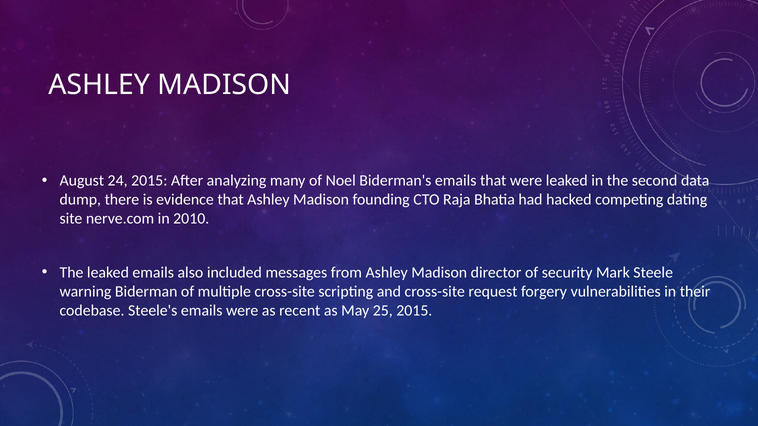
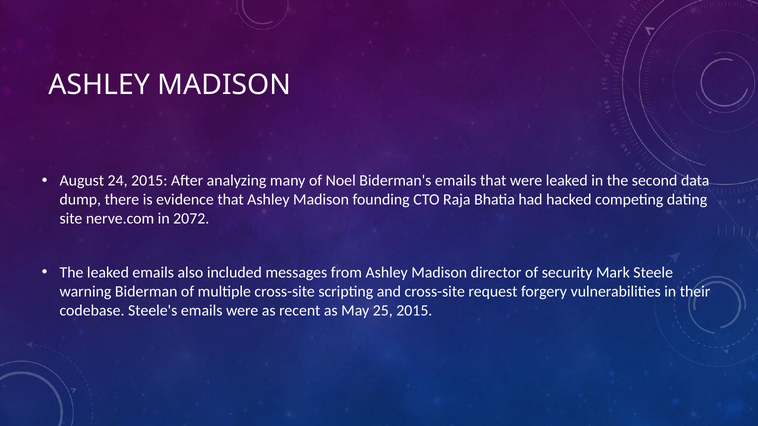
2010: 2010 -> 2072
